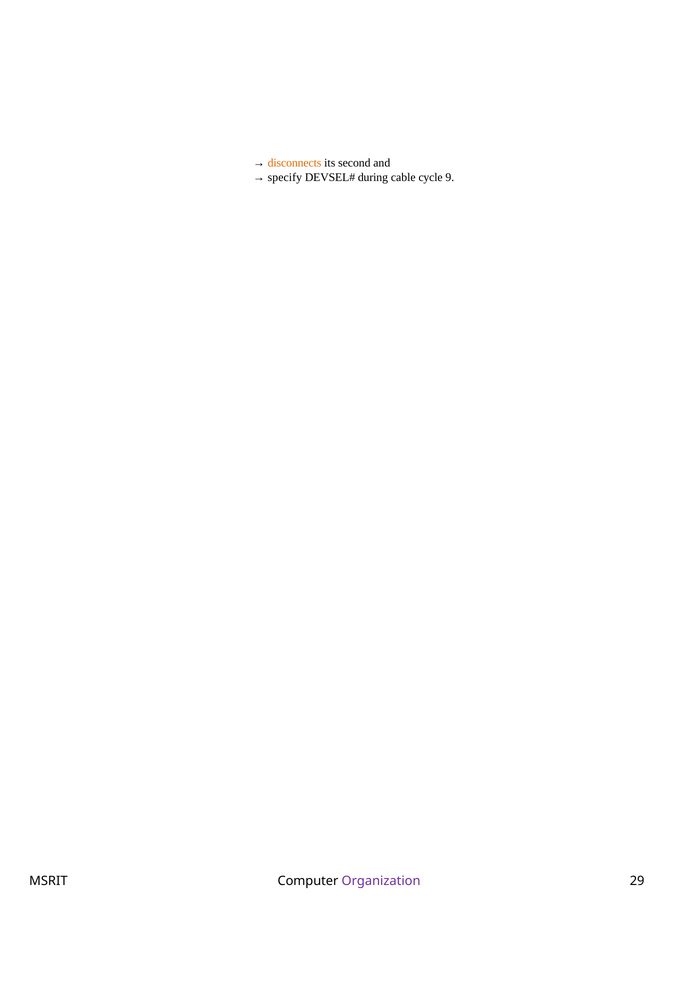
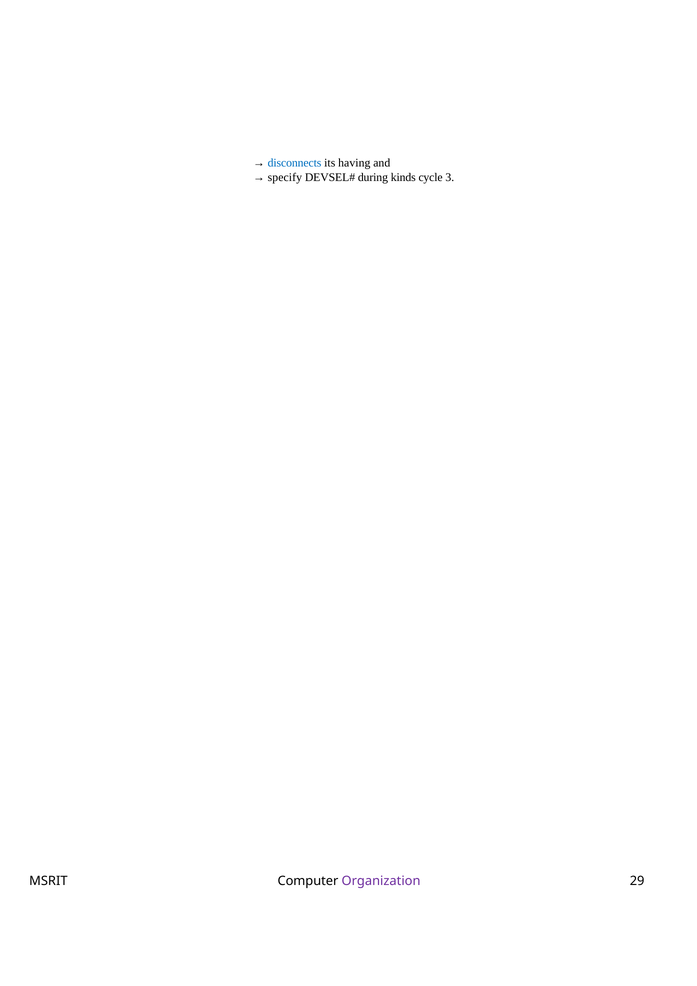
disconnects colour: orange -> blue
second: second -> having
cable: cable -> kinds
9: 9 -> 3
